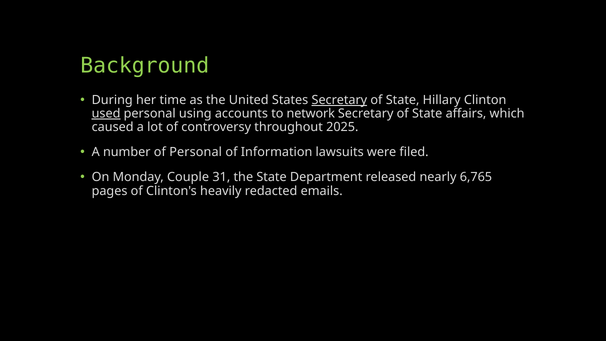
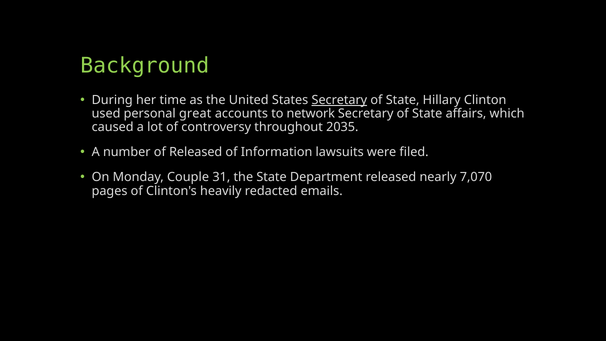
used underline: present -> none
using: using -> great
2025: 2025 -> 2035
of Personal: Personal -> Released
6,765: 6,765 -> 7,070
